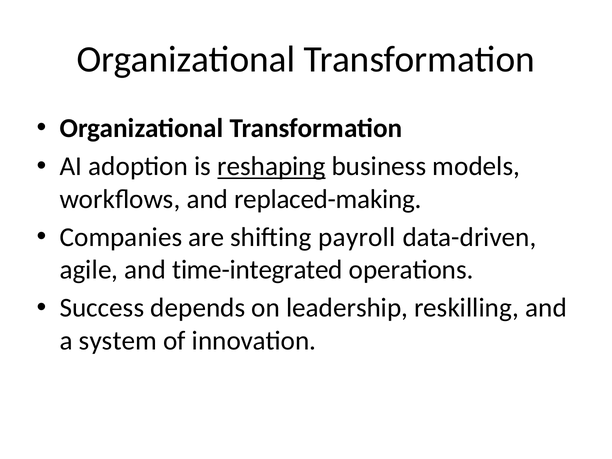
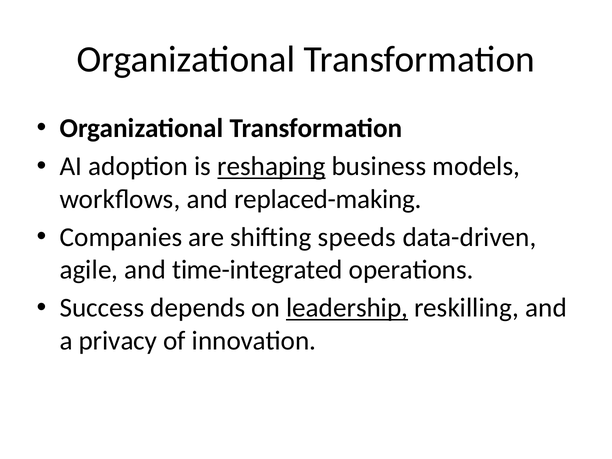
payroll: payroll -> speeds
leadership underline: none -> present
system: system -> privacy
